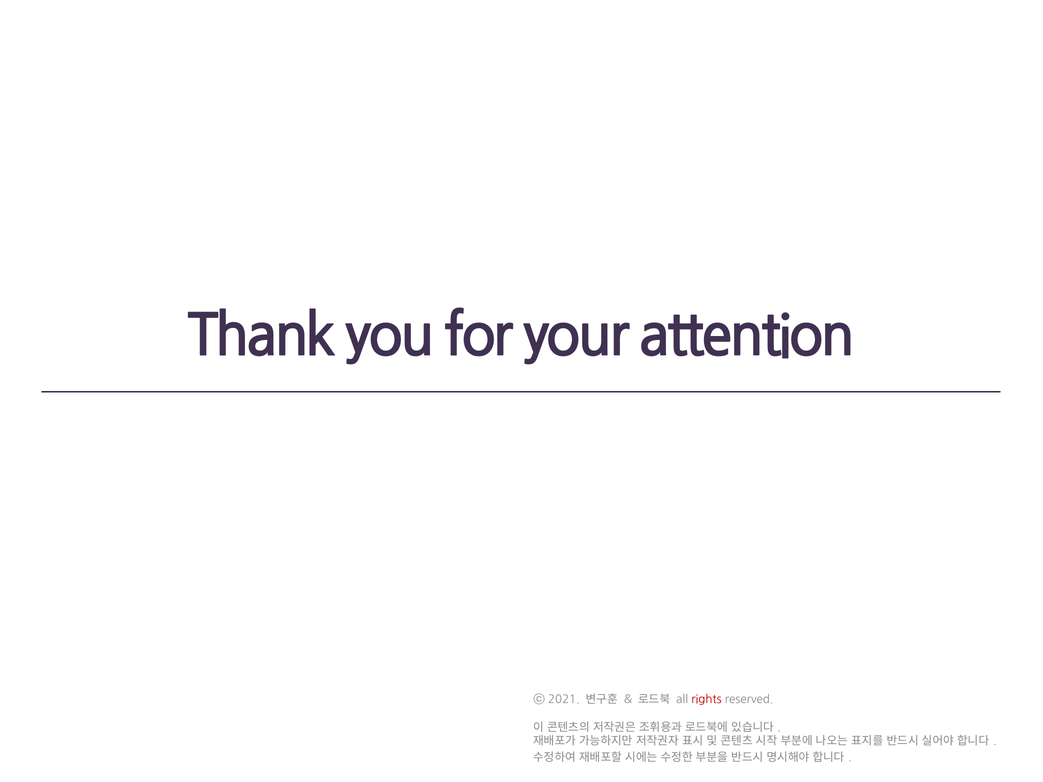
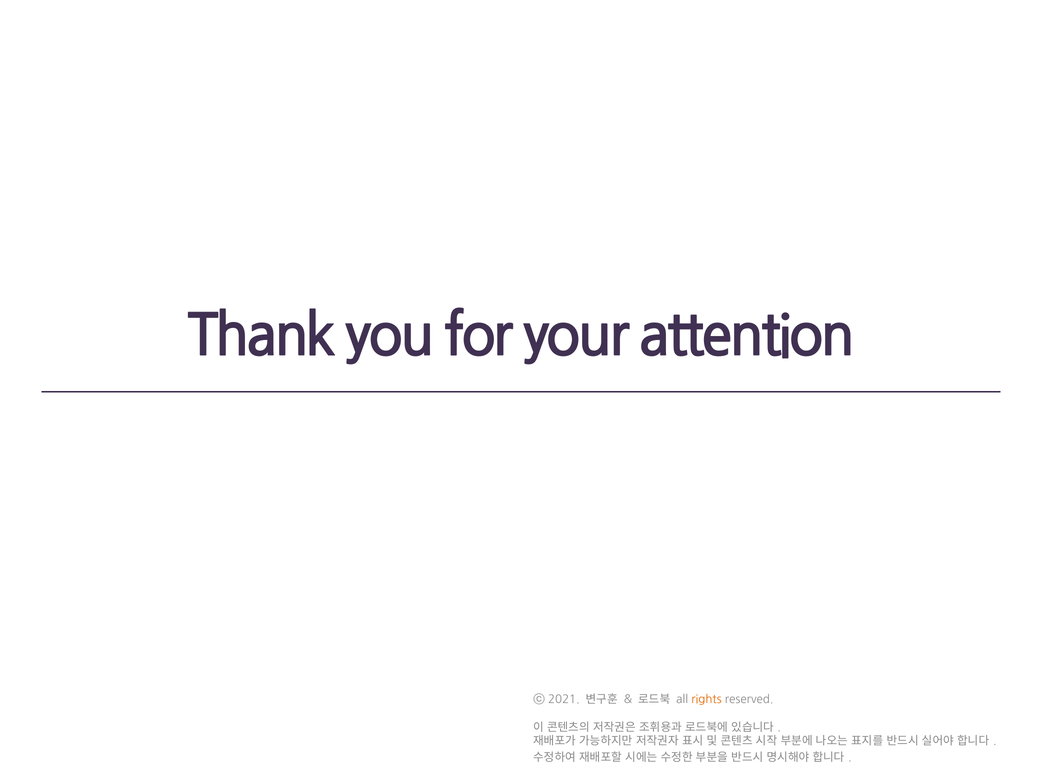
rights colour: red -> orange
